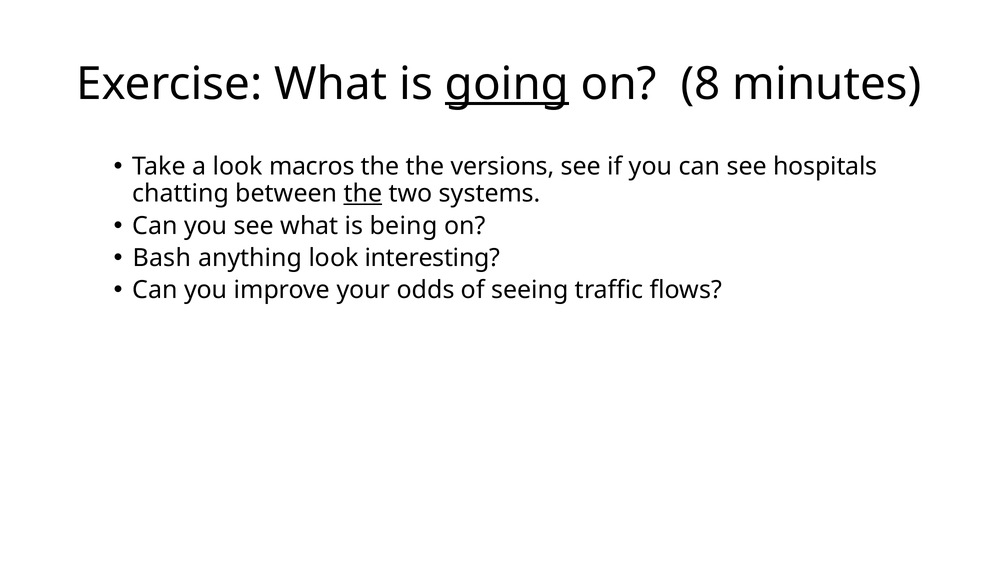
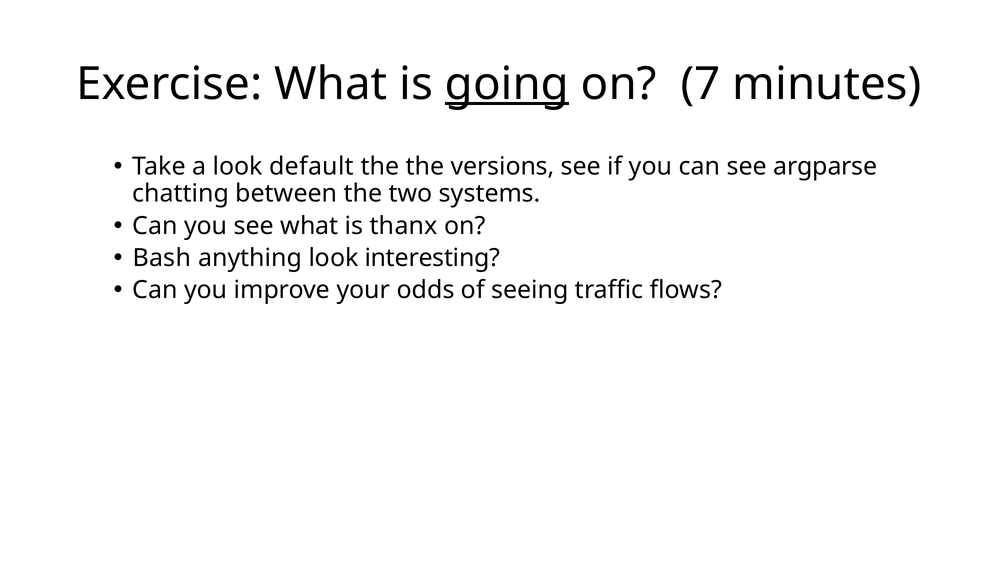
8: 8 -> 7
macros: macros -> default
hospitals: hospitals -> argparse
the at (363, 194) underline: present -> none
being: being -> thanx
